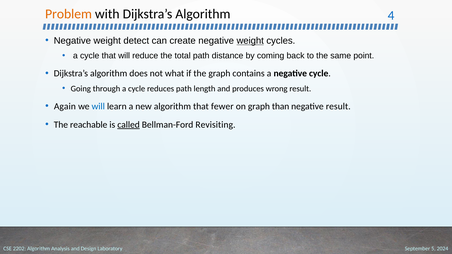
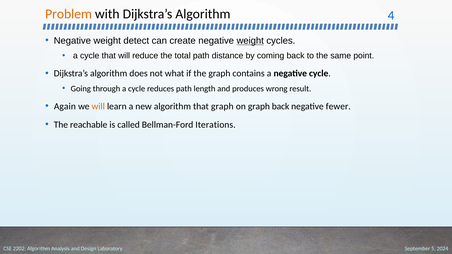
will at (98, 106) colour: blue -> orange
that fewer: fewer -> graph
graph than: than -> back
negative result: result -> fewer
called underline: present -> none
Revisiting: Revisiting -> Iterations
